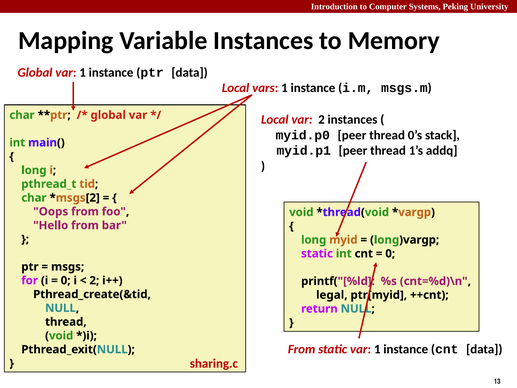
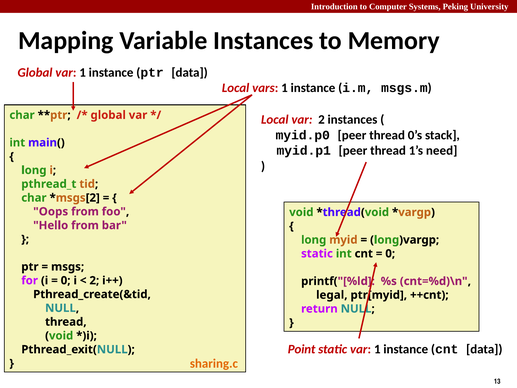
addq: addq -> need
From at (302, 349): From -> Point
sharing.c colour: red -> orange
